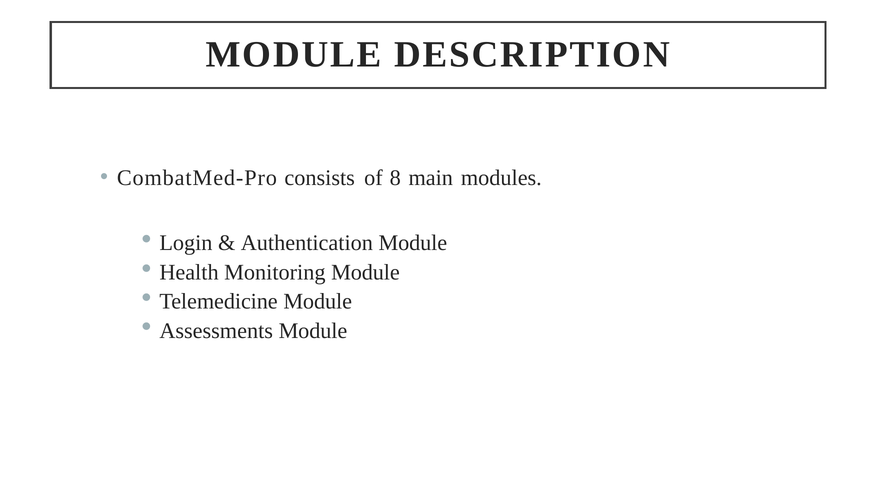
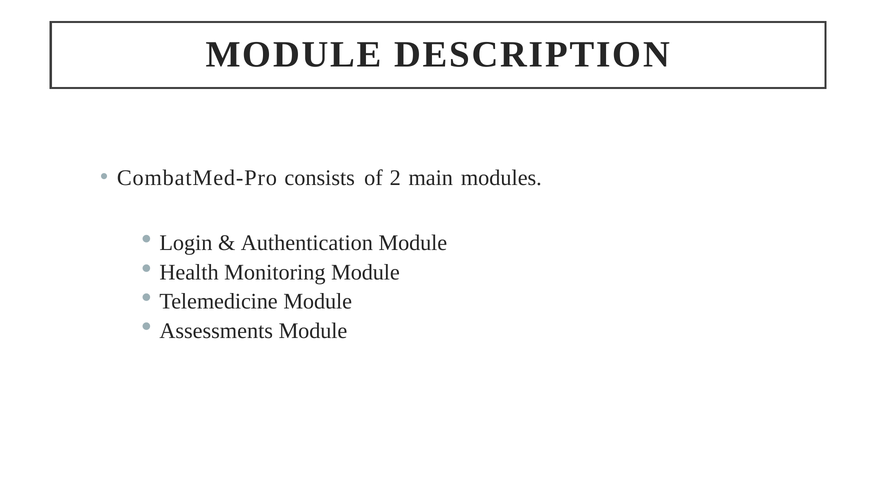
8: 8 -> 2
